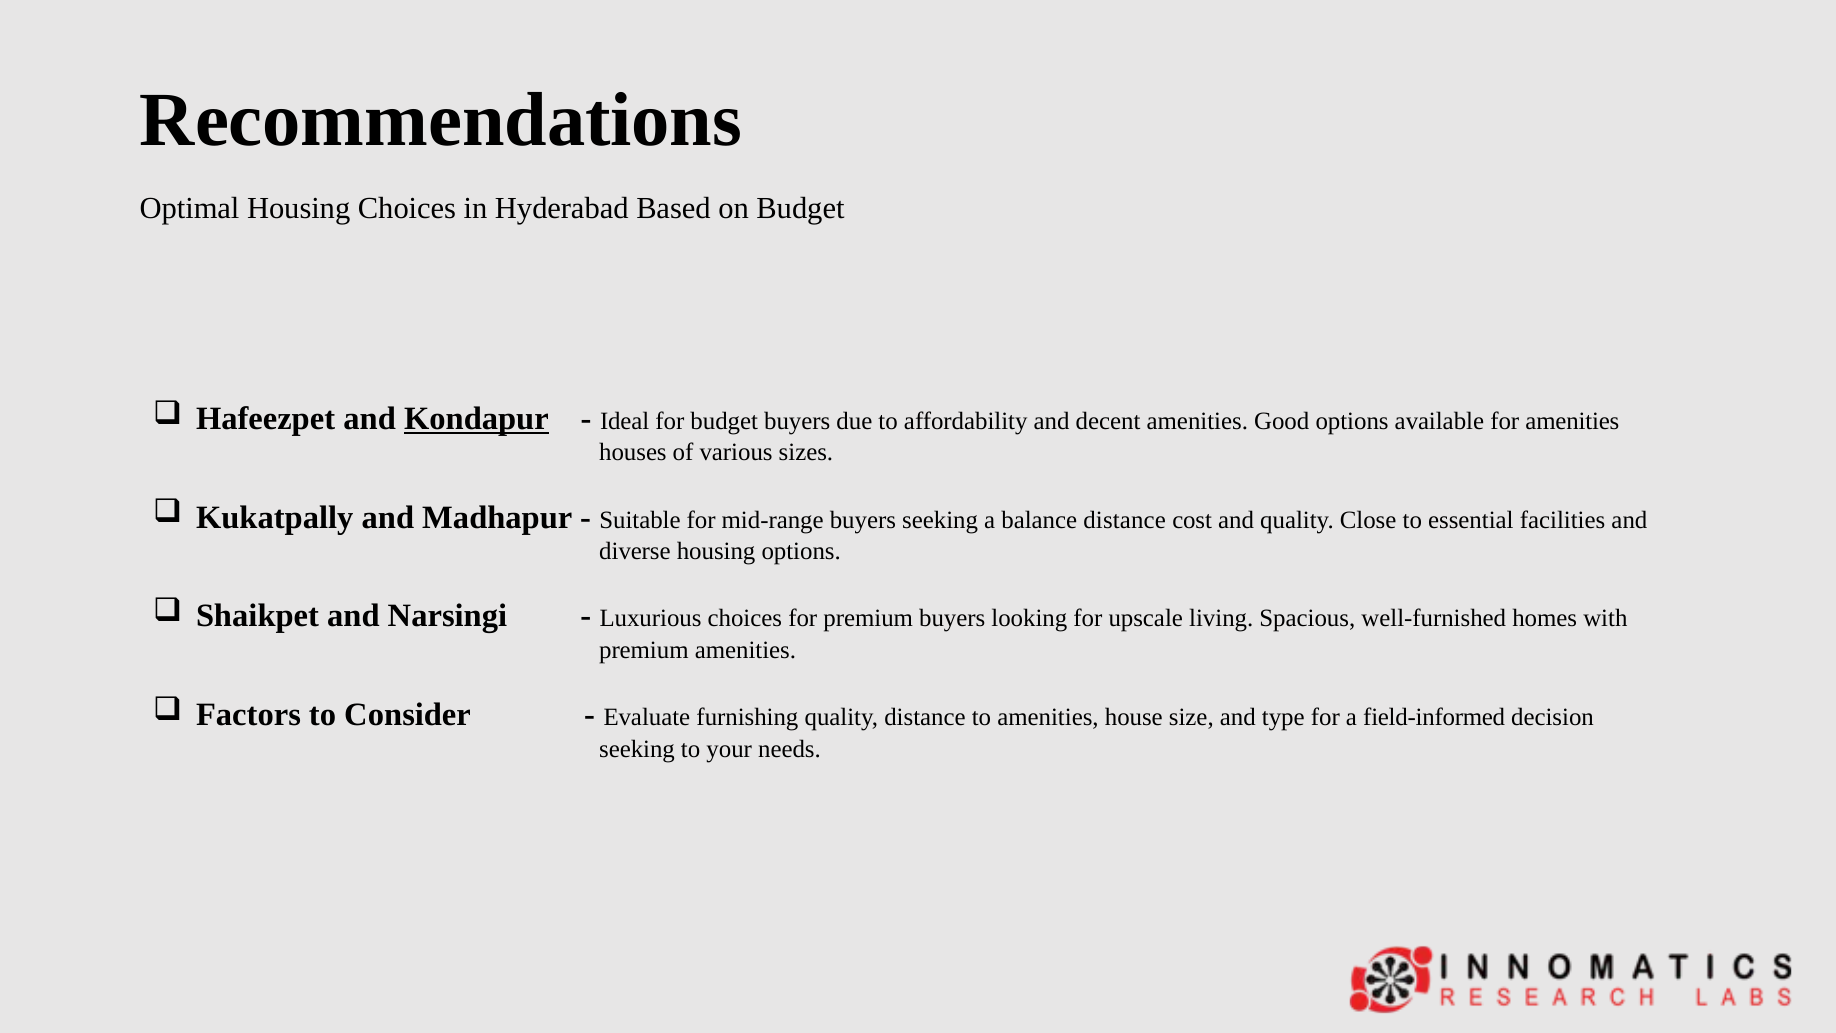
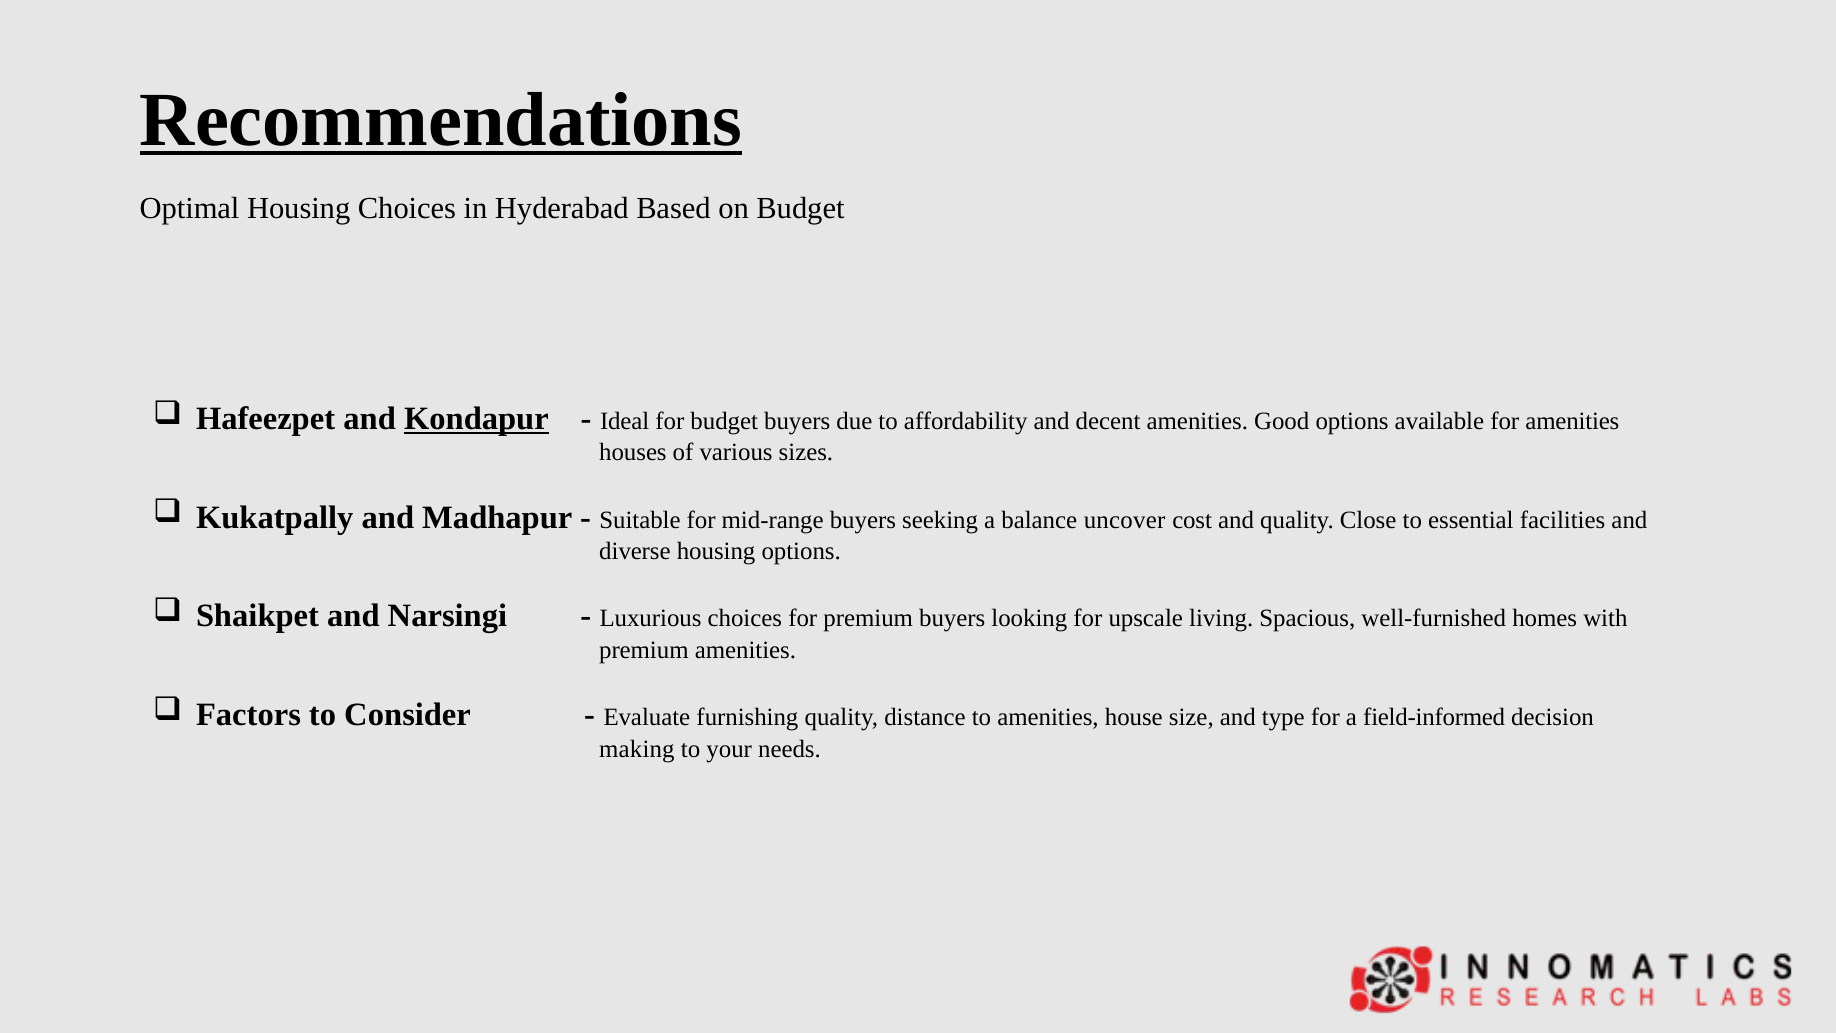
Recommendations underline: none -> present
balance distance: distance -> uncover
seeking at (637, 749): seeking -> making
